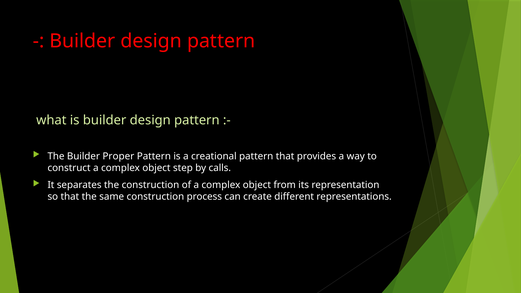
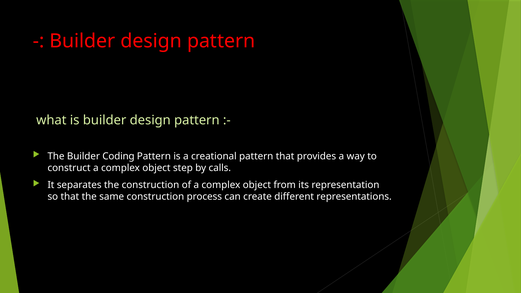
Proper: Proper -> Coding
